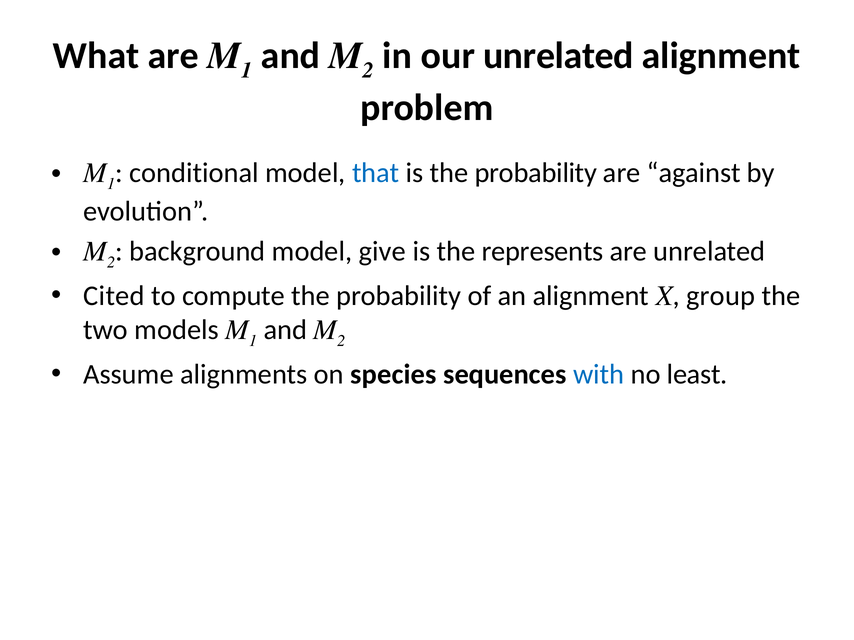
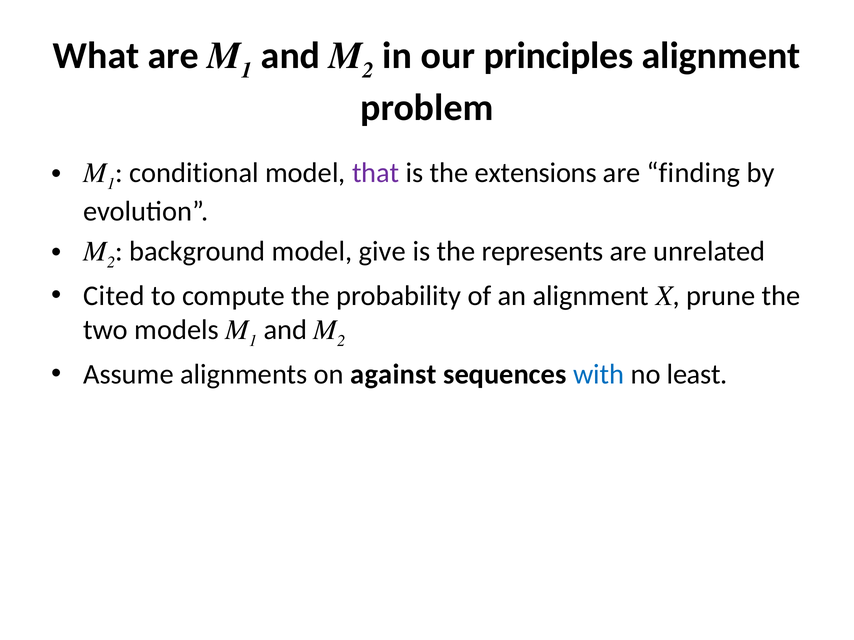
our unrelated: unrelated -> principles
that colour: blue -> purple
is the probability: probability -> extensions
against: against -> finding
group: group -> prune
species: species -> against
